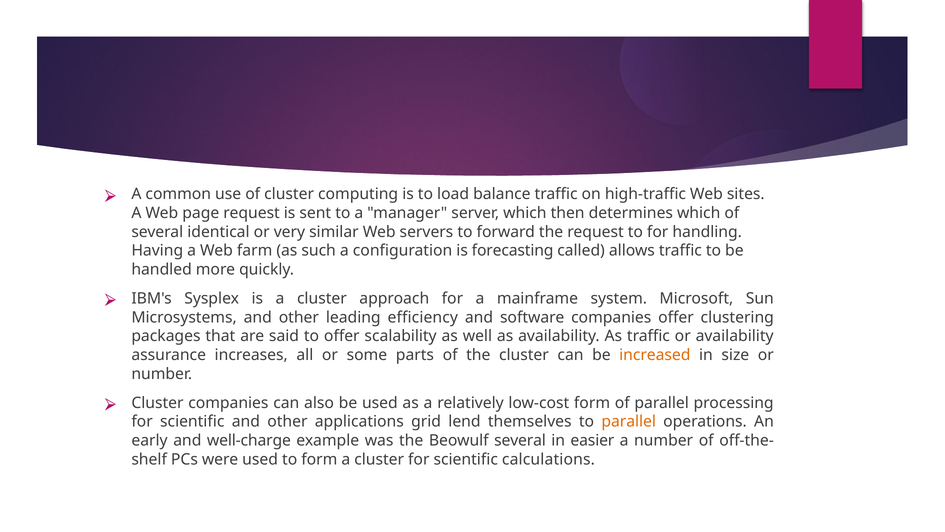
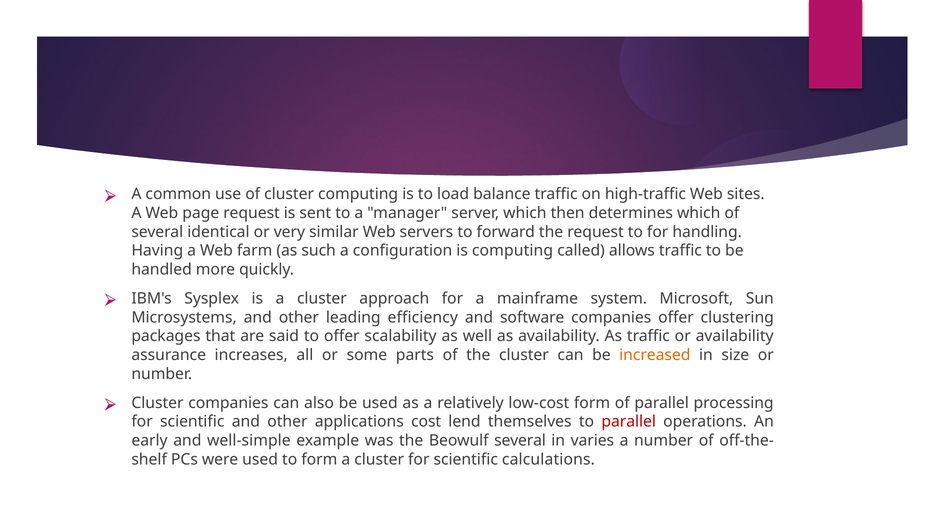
is forecasting: forecasting -> computing
grid: grid -> cost
parallel at (629, 421) colour: orange -> red
well-charge: well-charge -> well-simple
easier: easier -> varies
